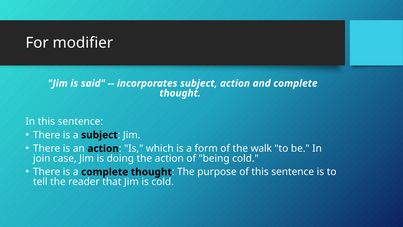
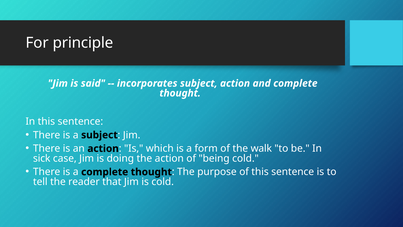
modifier: modifier -> principle
join: join -> sick
